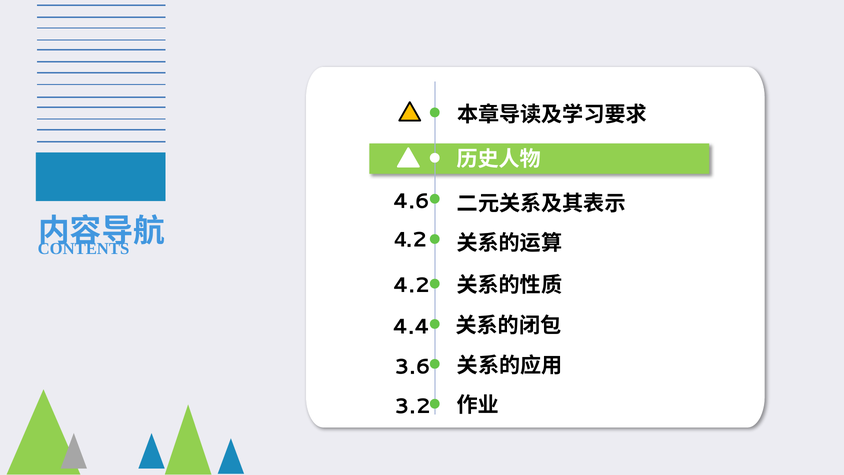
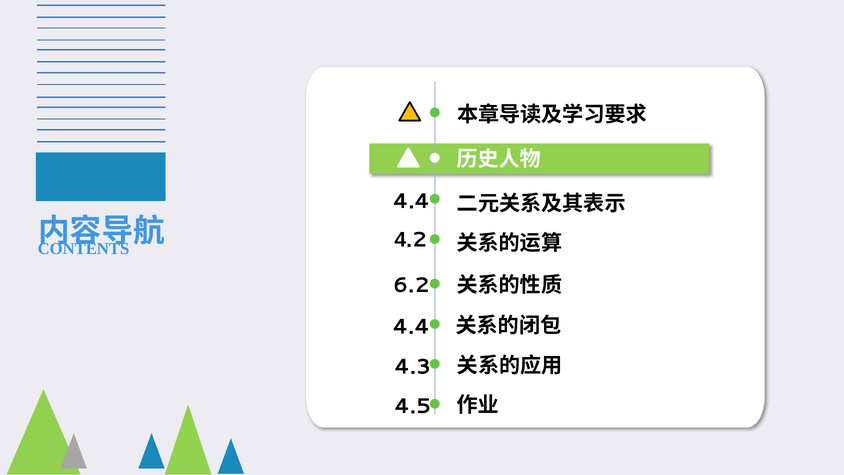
4.6 at (411, 201): 4.6 -> 4.4
4.2 at (411, 285): 4.2 -> 6.2
3.6: 3.6 -> 4.3
3.2: 3.2 -> 4.5
